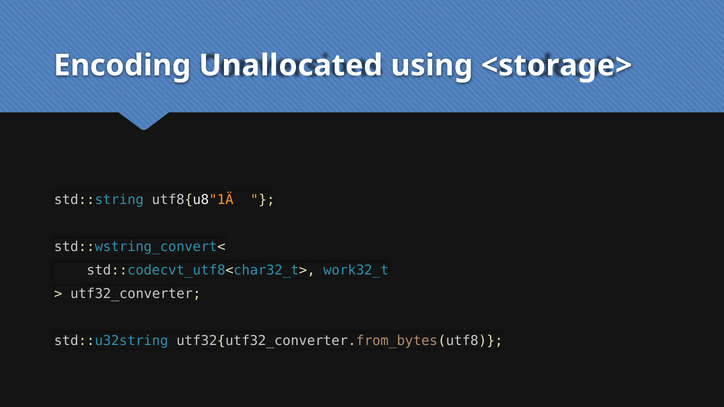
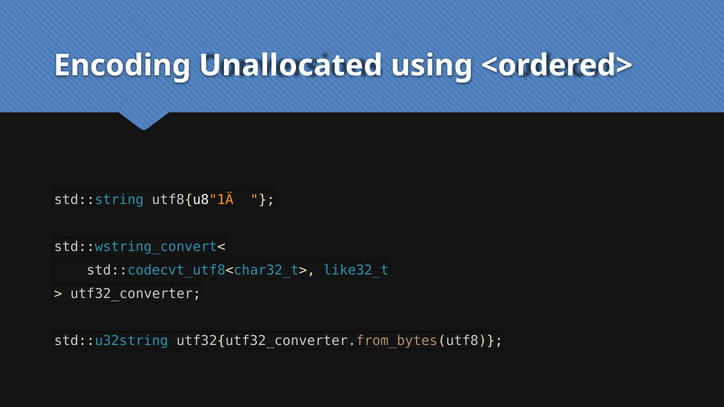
<storage>: <storage> -> <ordered>
work32_t: work32_t -> like32_t
